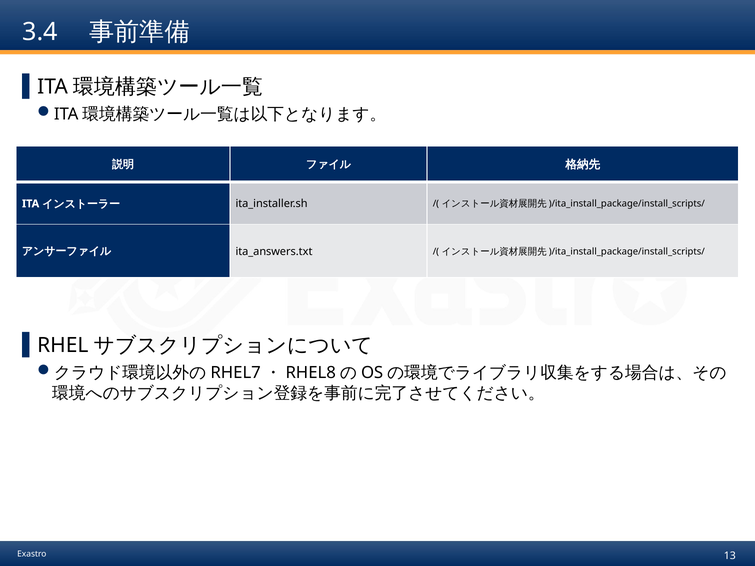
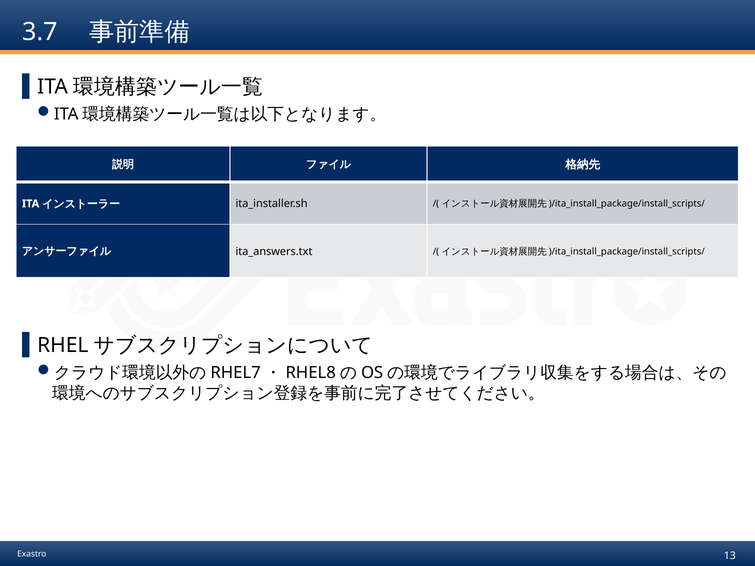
3.4: 3.4 -> 3.7
